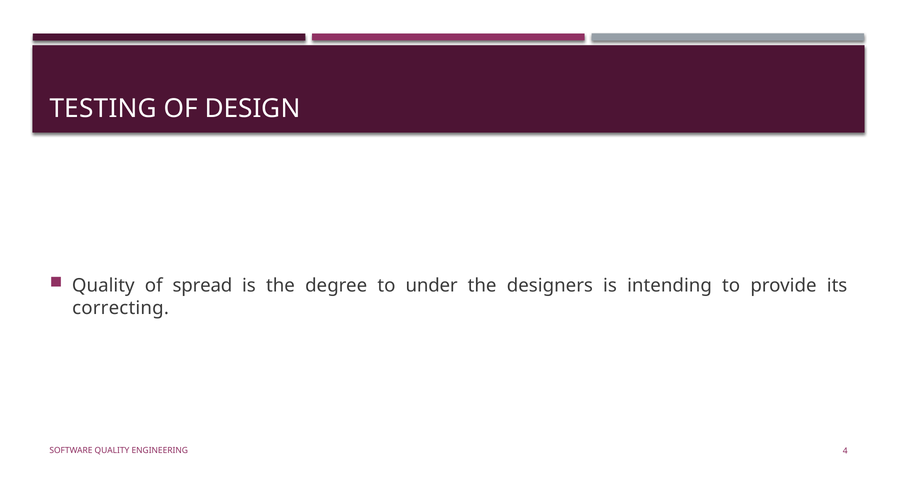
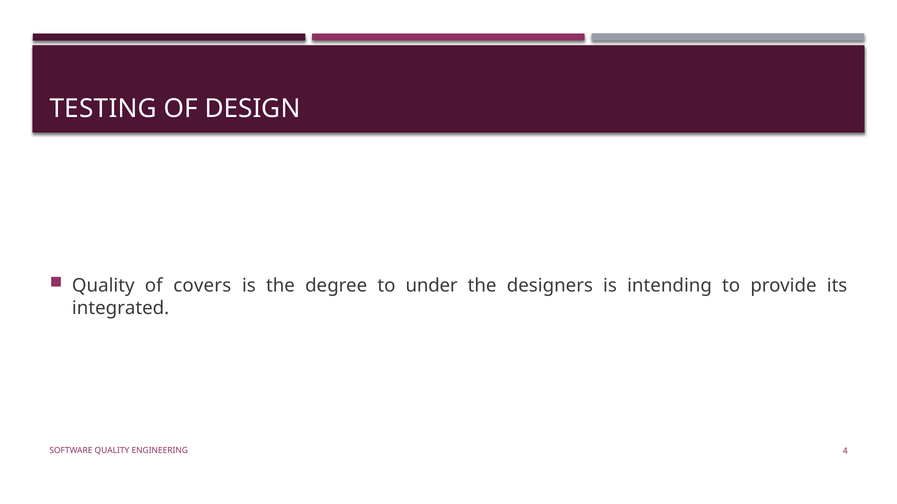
spread: spread -> covers
correcting: correcting -> integrated
